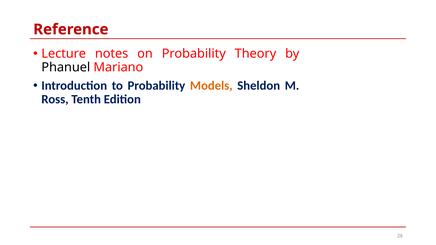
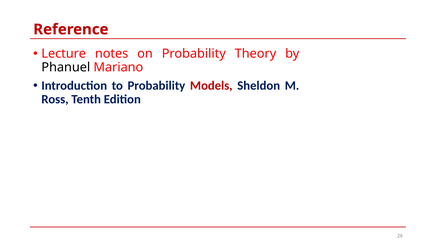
Models colour: orange -> red
